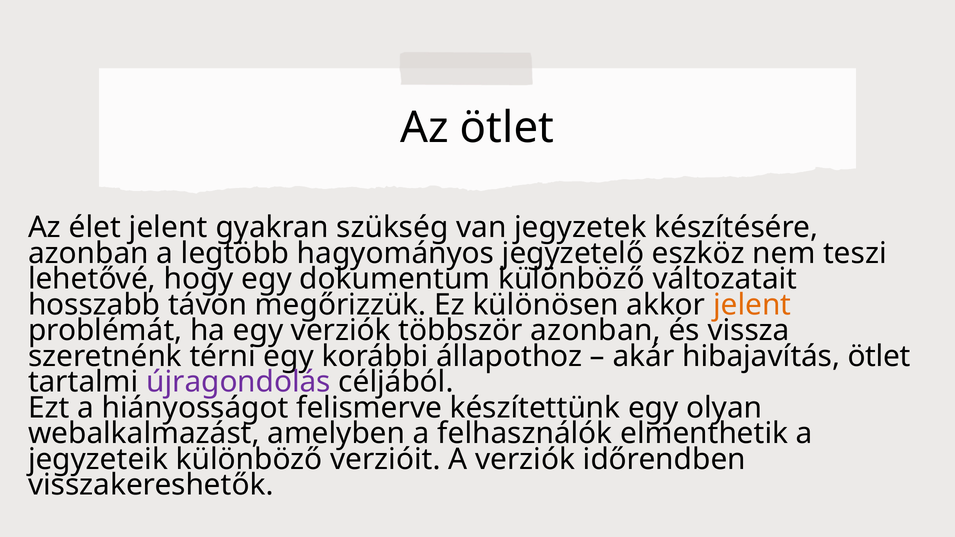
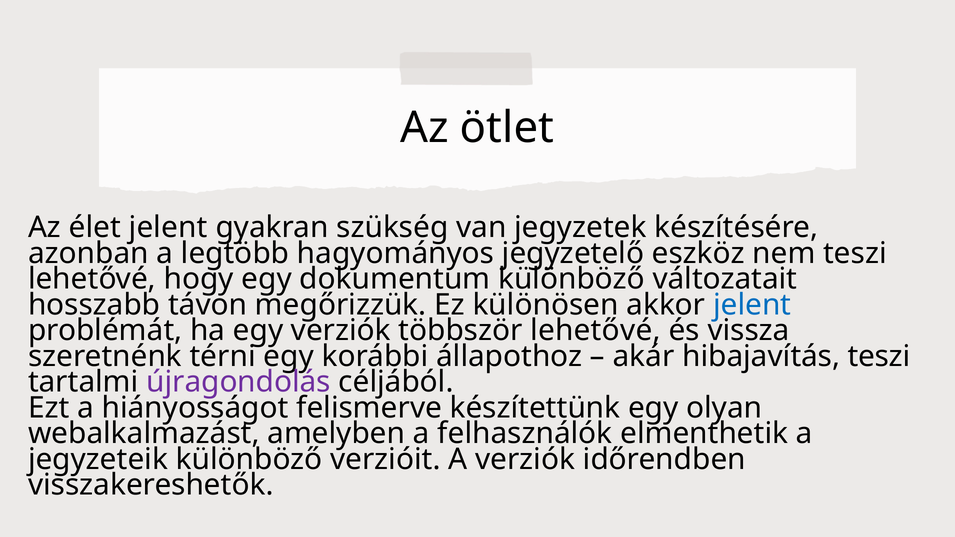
jelent at (752, 305) colour: orange -> blue
többször azonban: azonban -> lehetővé
hibajavítás ötlet: ötlet -> teszi
